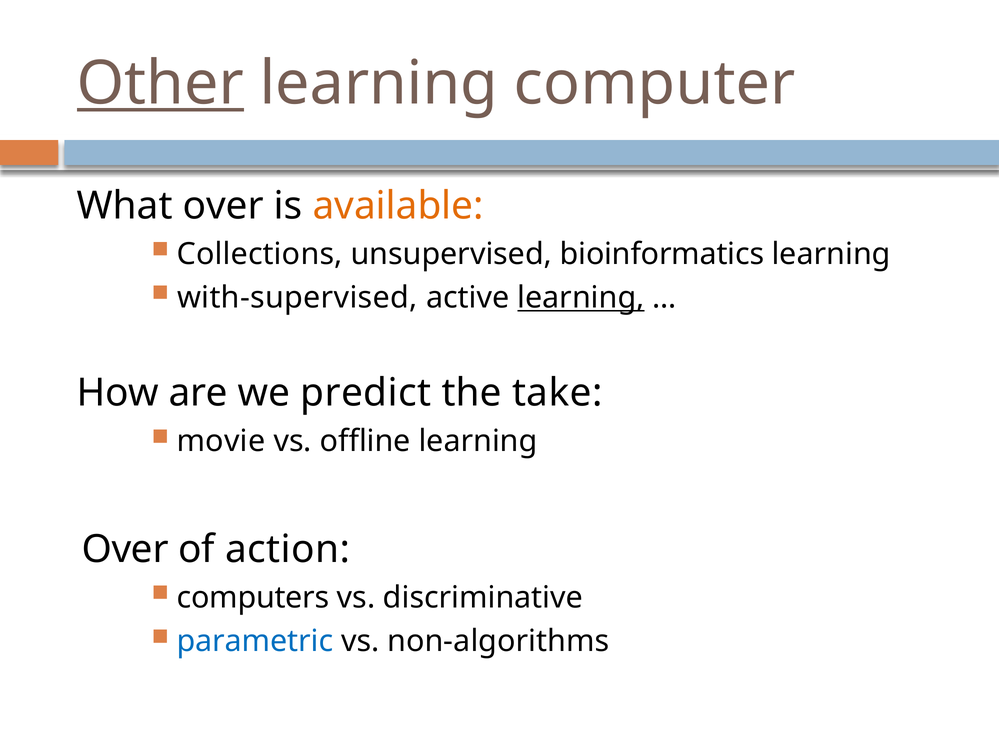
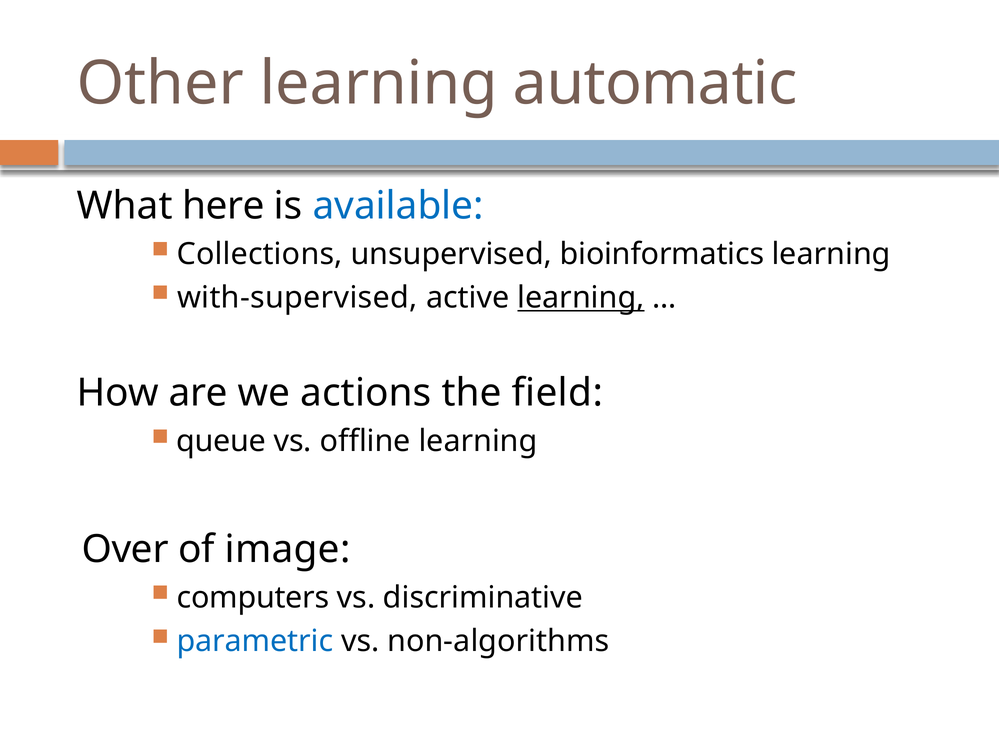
Other underline: present -> none
computer: computer -> automatic
What over: over -> here
available colour: orange -> blue
predict: predict -> actions
take: take -> field
movie: movie -> queue
action: action -> image
